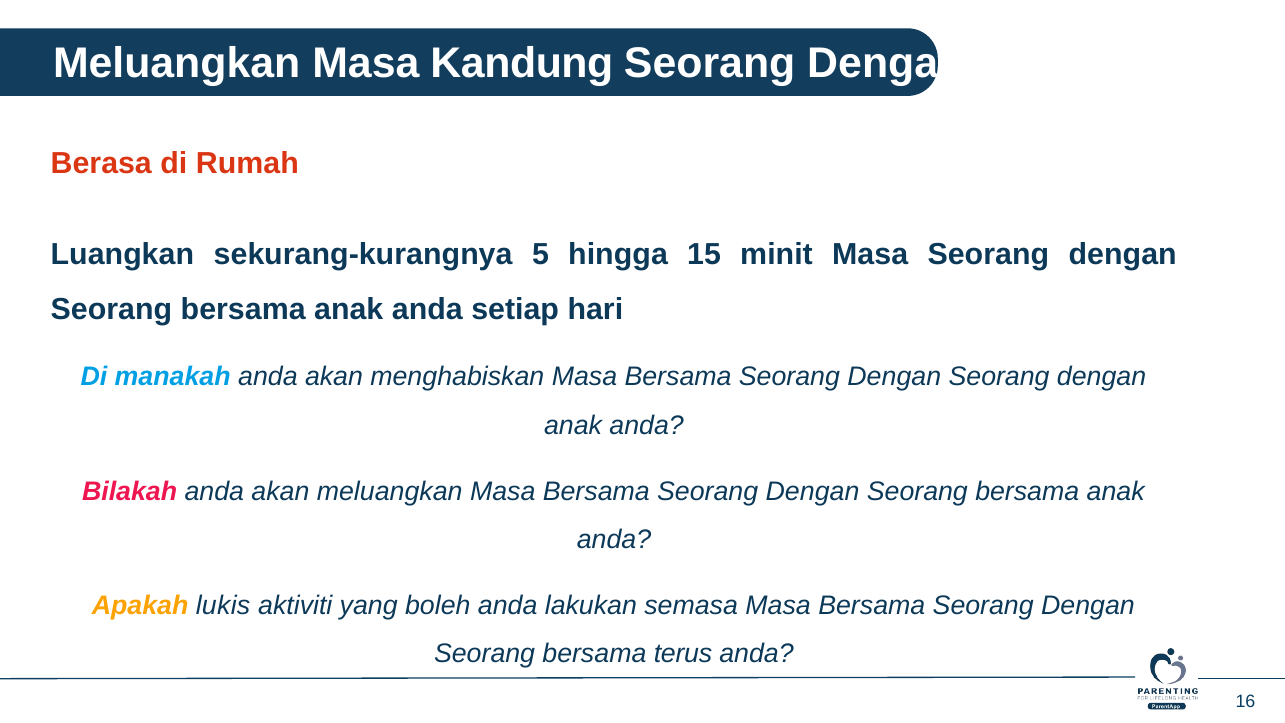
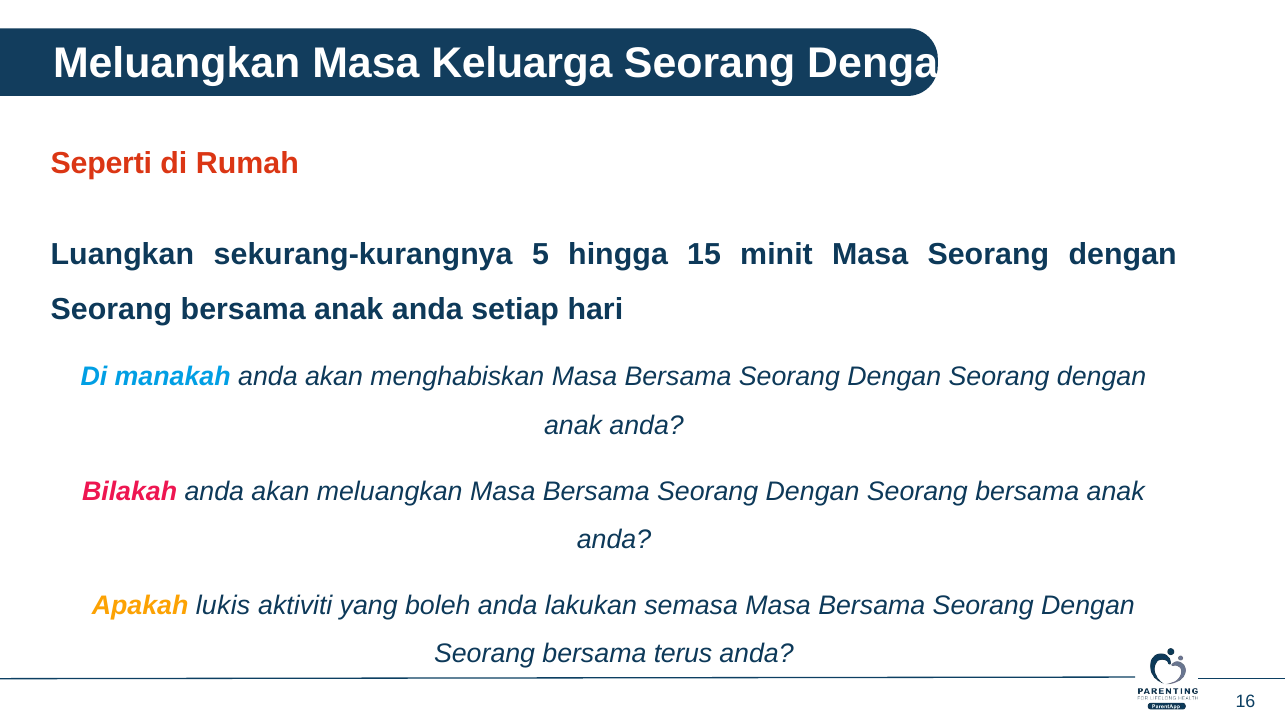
Kandung: Kandung -> Keluarga
Berasa: Berasa -> Seperti
